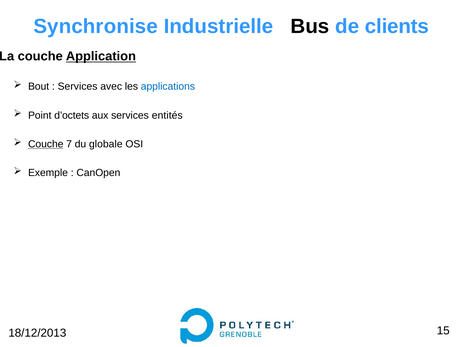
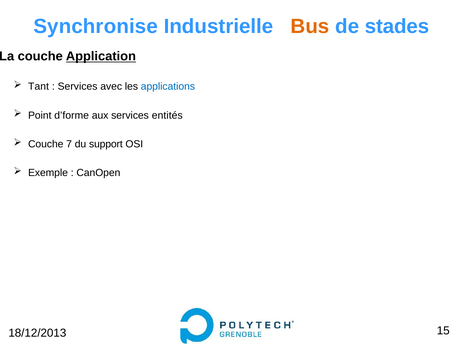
Bus colour: black -> orange
clients: clients -> stades
Bout: Bout -> Tant
d’octets: d’octets -> d’forme
Couche at (46, 144) underline: present -> none
globale: globale -> support
